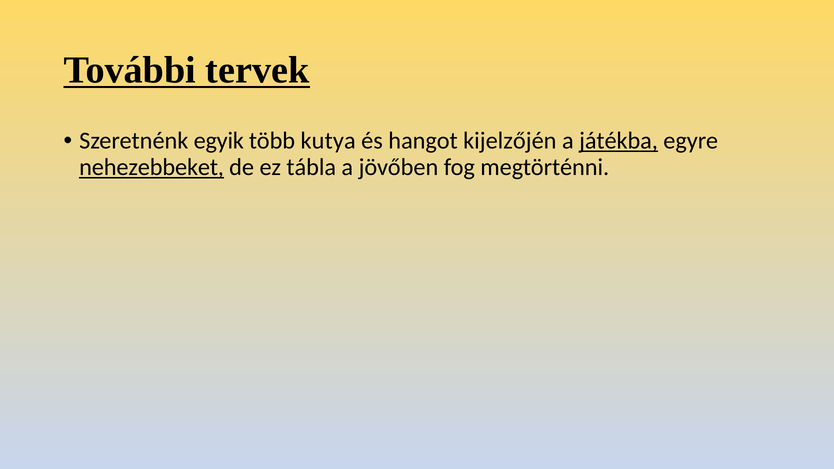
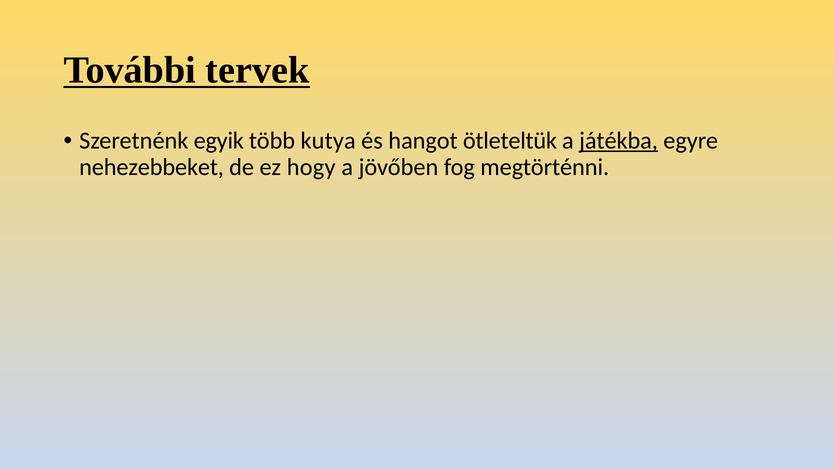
kijelzőjén: kijelzőjén -> ötleteltük
nehezebbeket underline: present -> none
tábla: tábla -> hogy
